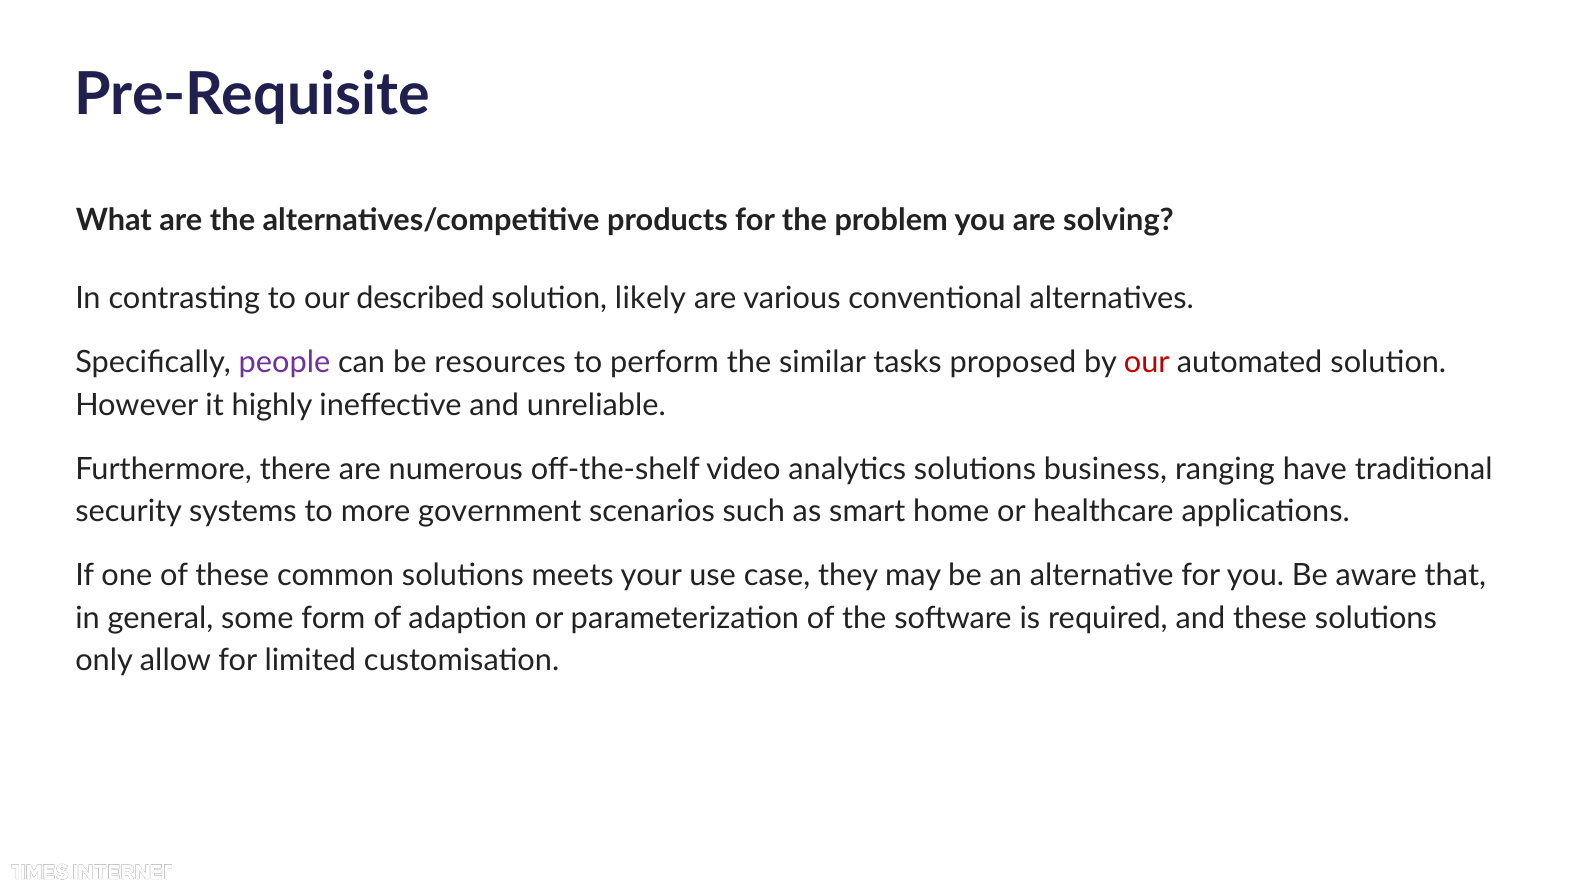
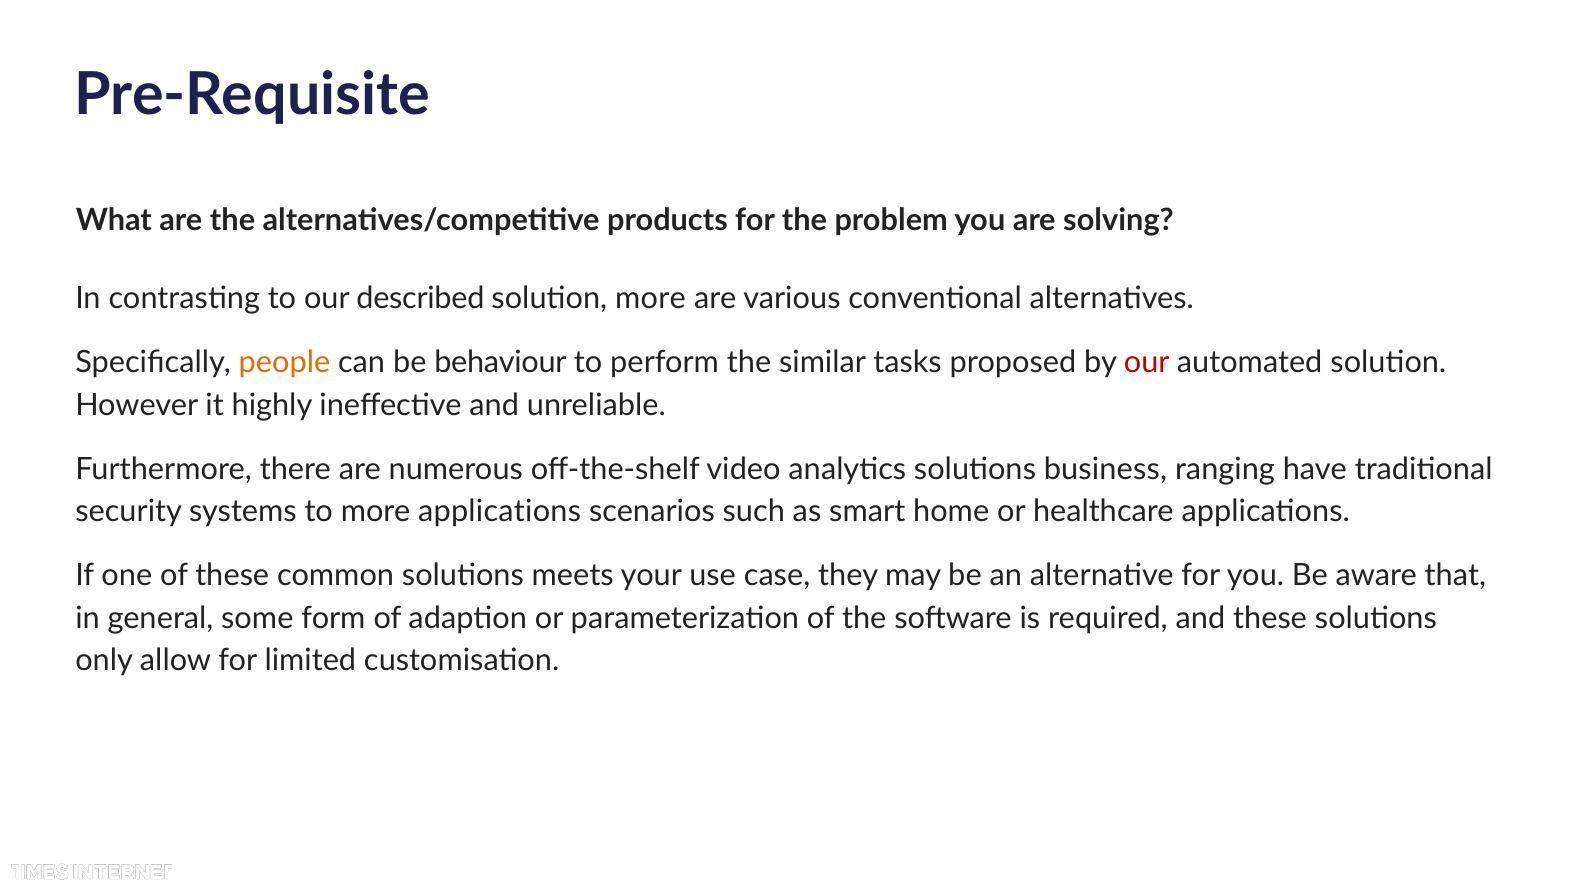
solution likely: likely -> more
people colour: purple -> orange
resources: resources -> behaviour
more government: government -> applications
